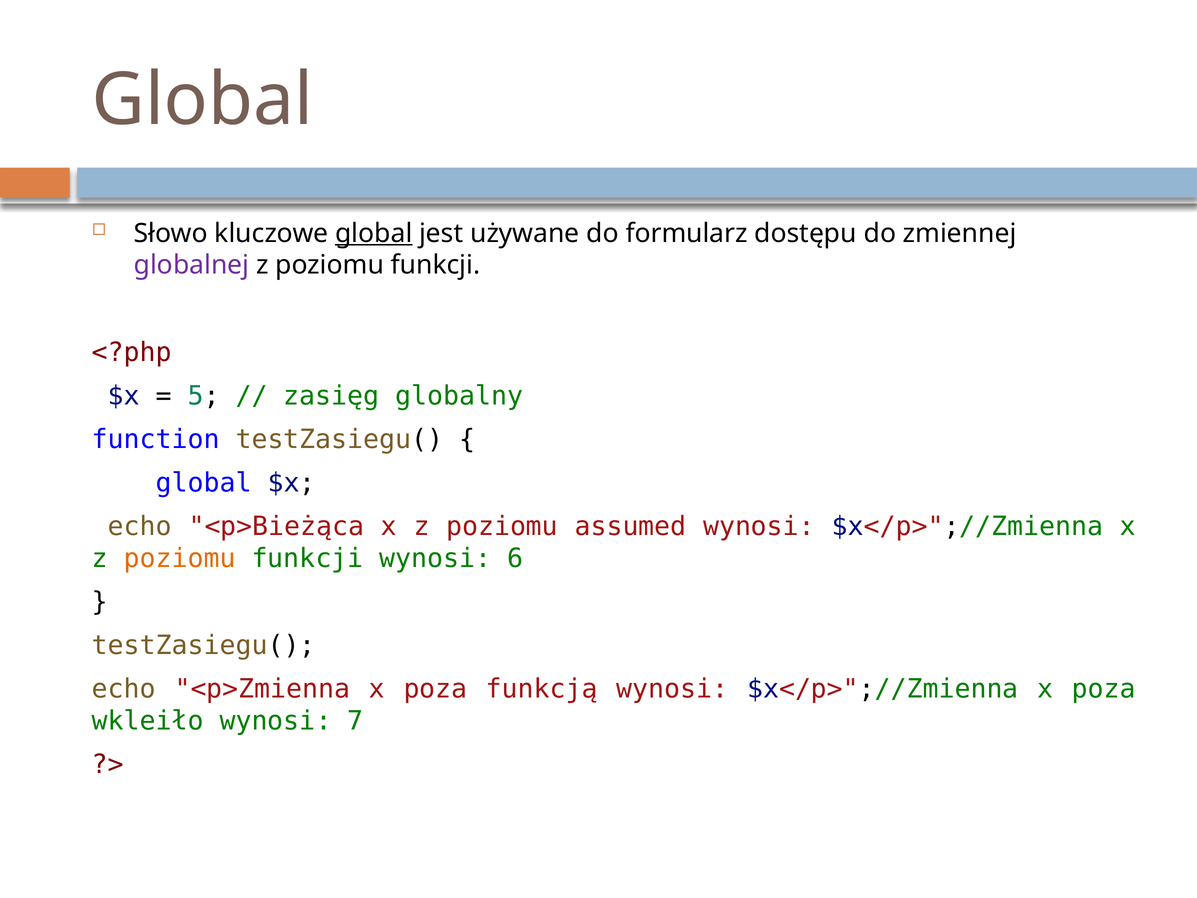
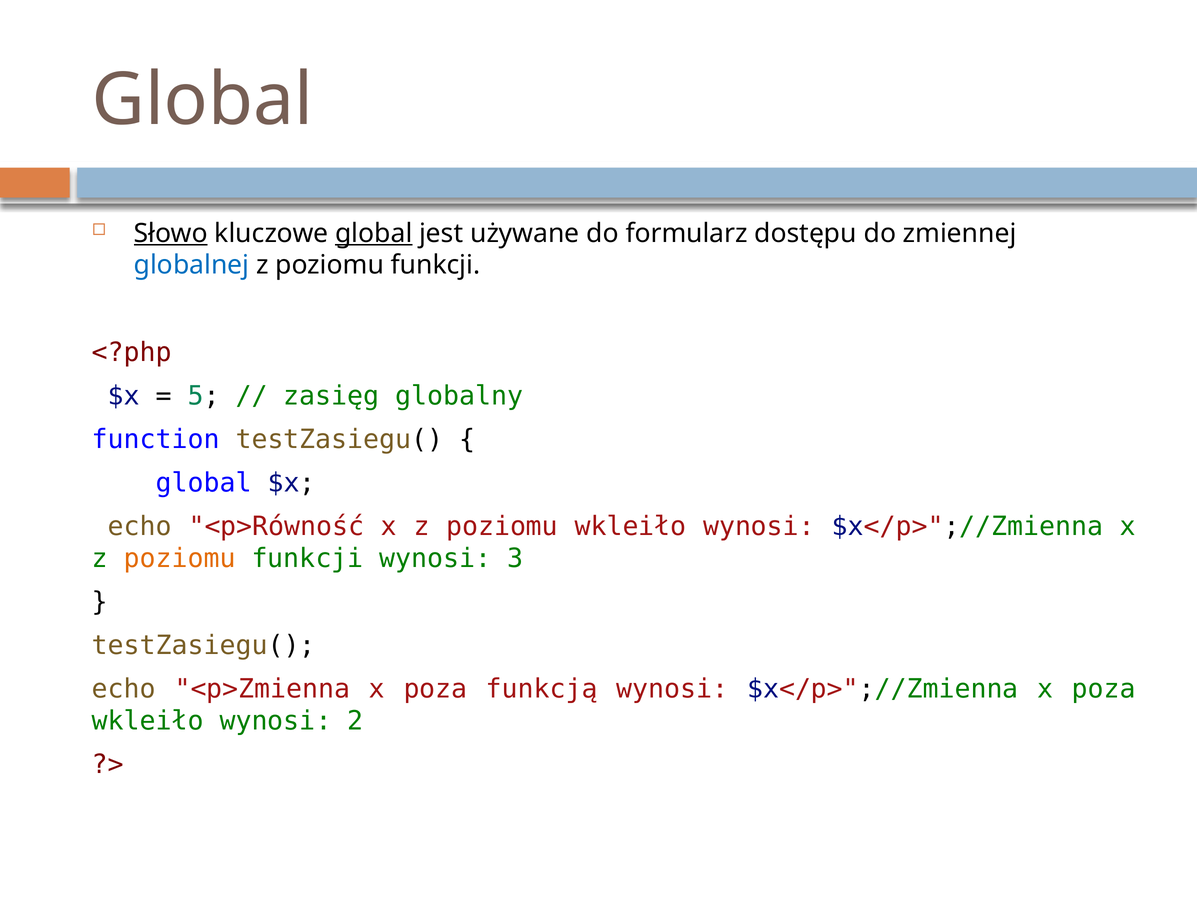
Słowo underline: none -> present
globalnej colour: purple -> blue
<p>Bieżąca: <p>Bieżąca -> <p>Równość
poziomu assumed: assumed -> wkleiło
6: 6 -> 3
7: 7 -> 2
